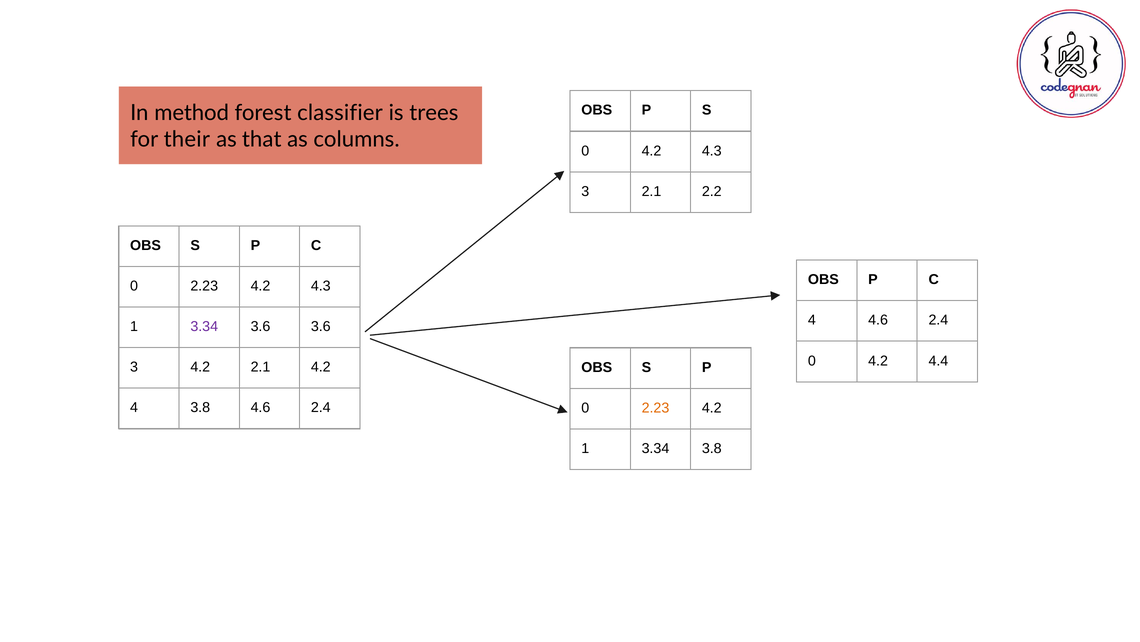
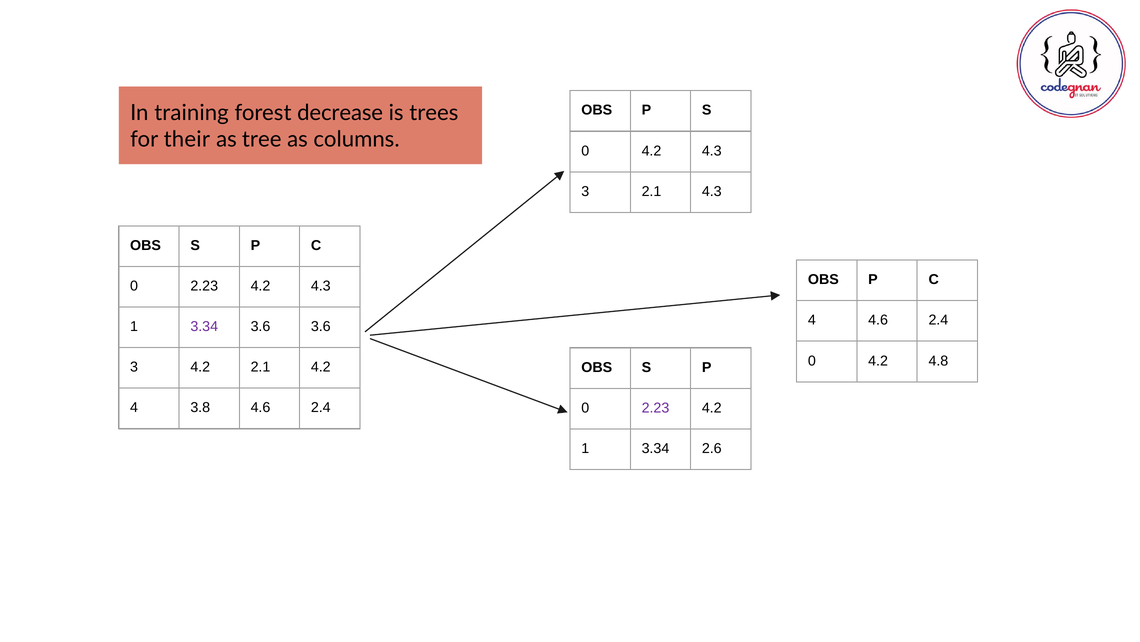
method: method -> training
classifier: classifier -> decrease
that: that -> tree
2.1 2.2: 2.2 -> 4.3
4.4: 4.4 -> 4.8
2.23 at (655, 407) colour: orange -> purple
3.34 3.8: 3.8 -> 2.6
